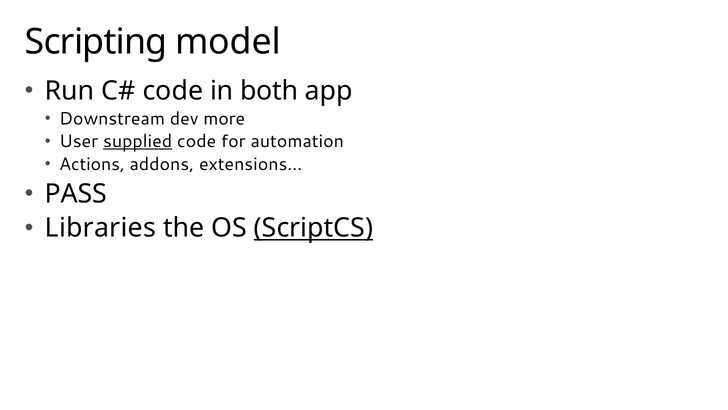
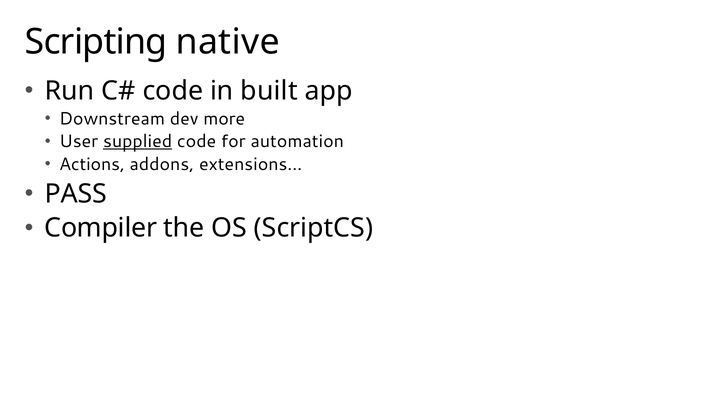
model: model -> native
both: both -> built
Libraries: Libraries -> Compiler
ScriptCS underline: present -> none
